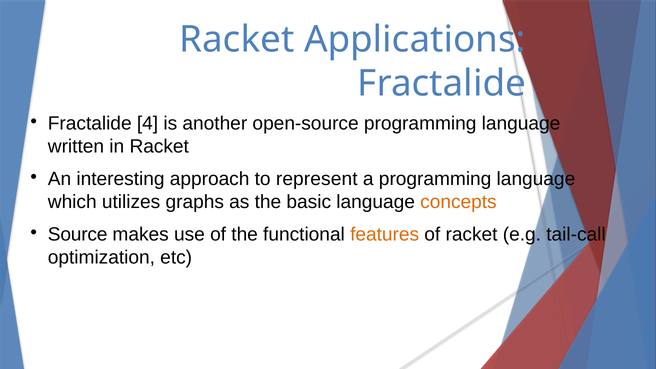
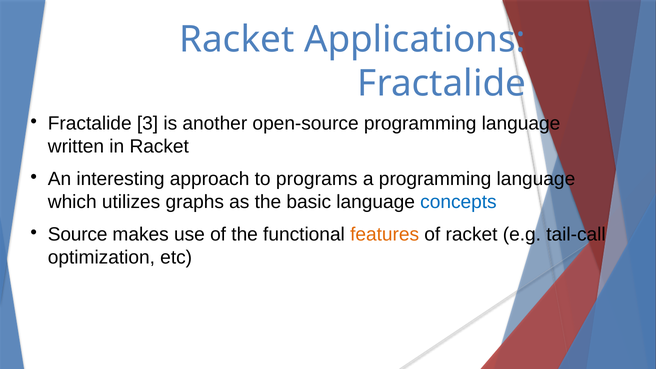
4: 4 -> 3
represent: represent -> programs
concepts colour: orange -> blue
